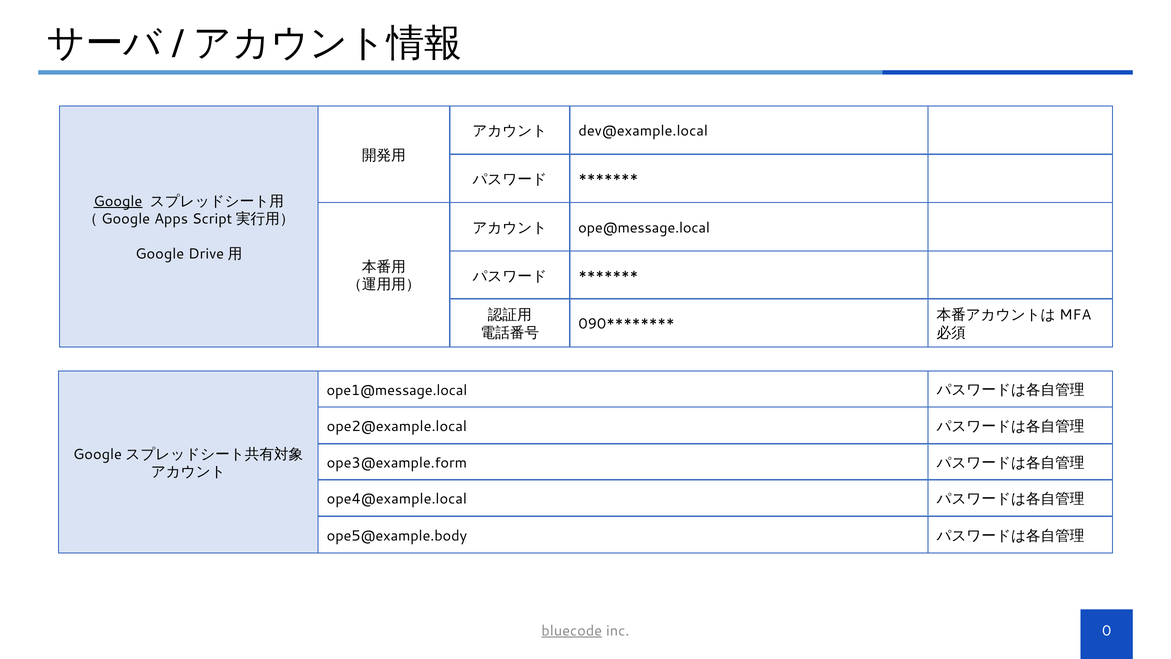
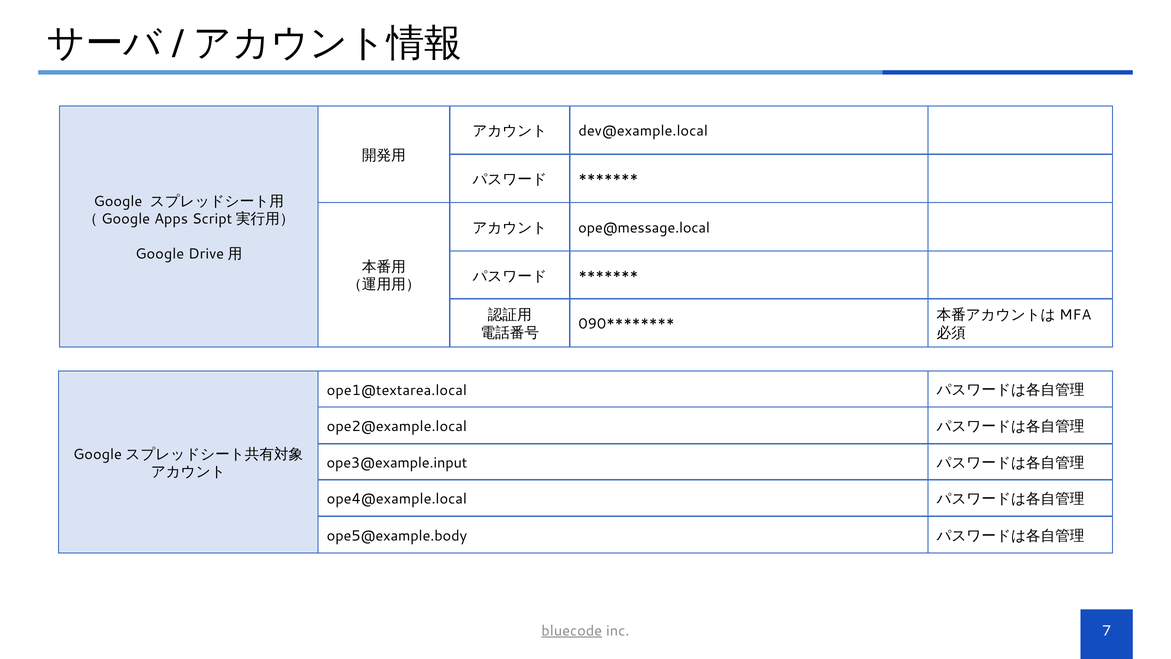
Google at (118, 201) underline: present -> none
ope1@message.local: ope1@message.local -> ope1@textarea.local
ope3@example.form: ope3@example.form -> ope3@example.input
0: 0 -> 7
